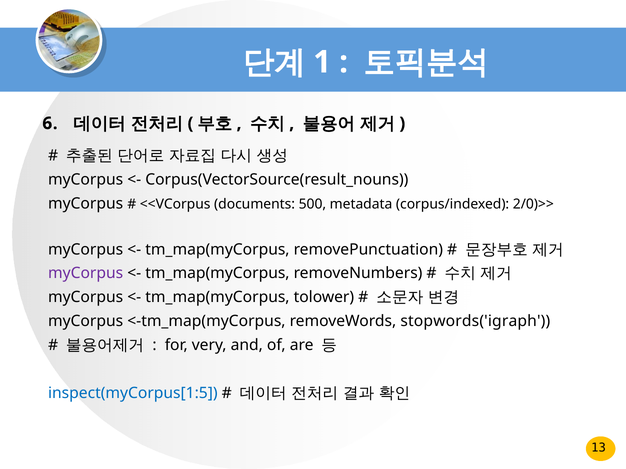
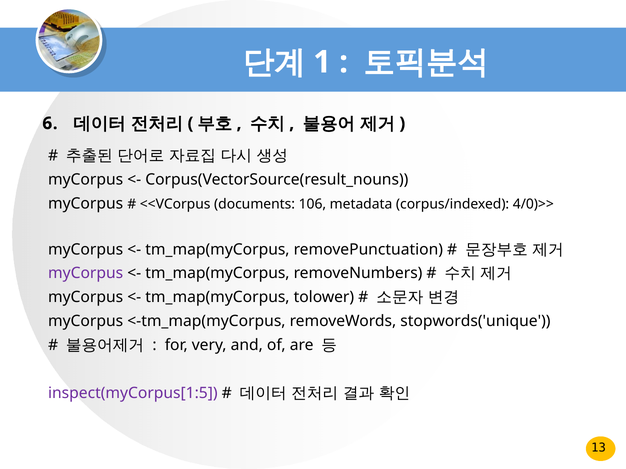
500: 500 -> 106
2/0)>>: 2/0)>> -> 4/0)>>
stopwords('igraph: stopwords('igraph -> stopwords('unique
inspect(myCorpus[1:5 colour: blue -> purple
